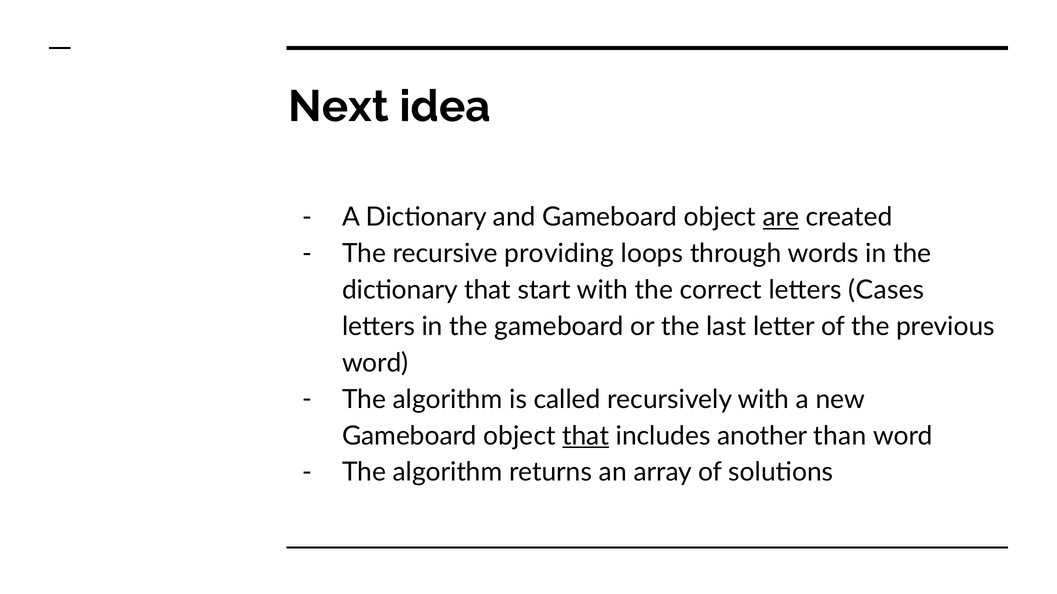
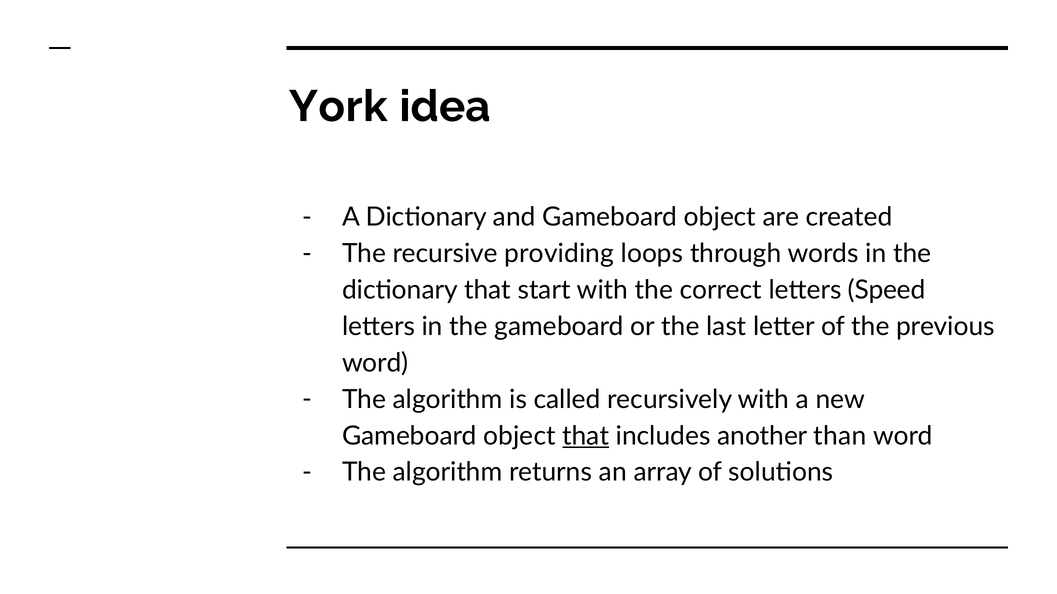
Next: Next -> York
are underline: present -> none
Cases: Cases -> Speed
